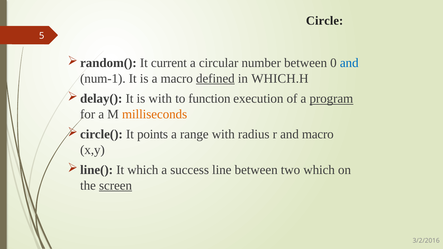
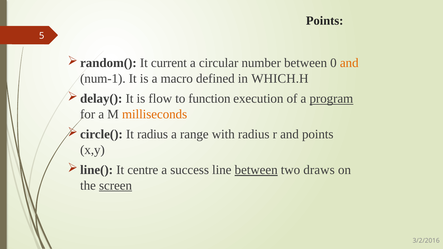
Circle at (325, 21): Circle -> Points
and at (349, 63) colour: blue -> orange
defined underline: present -> none
is with: with -> flow
It points: points -> radius
and macro: macro -> points
It which: which -> centre
between at (256, 170) underline: none -> present
two which: which -> draws
